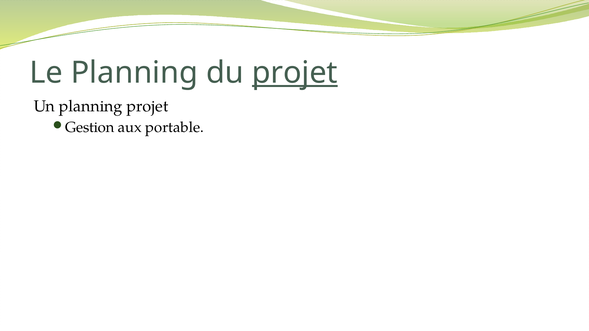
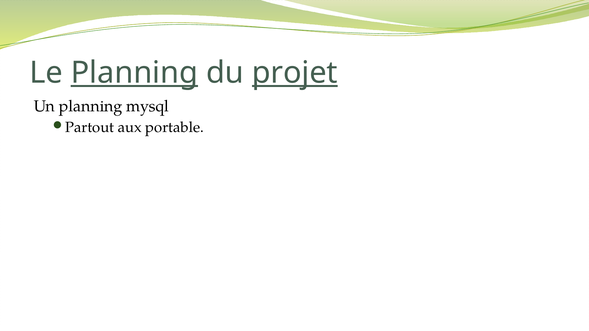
Planning at (134, 73) underline: none -> present
planning projet: projet -> mysql
Gestion: Gestion -> Partout
